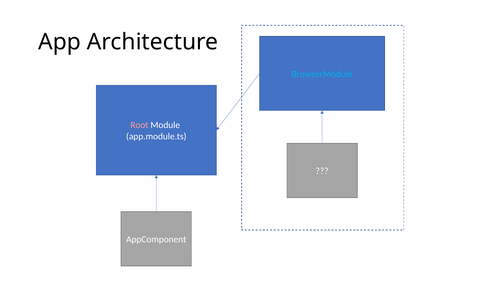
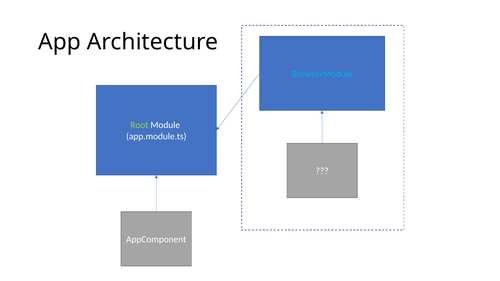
Root colour: pink -> light green
